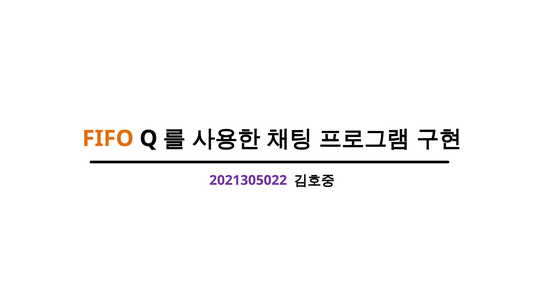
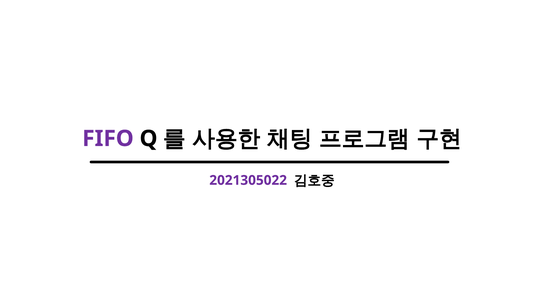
FIFO colour: orange -> purple
